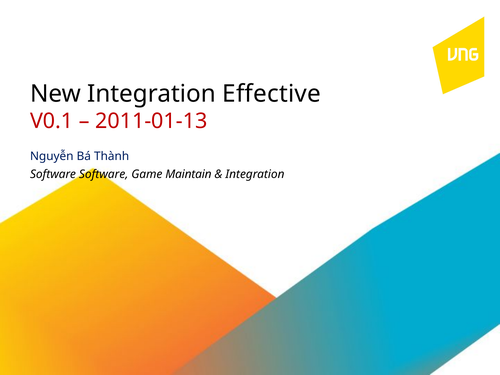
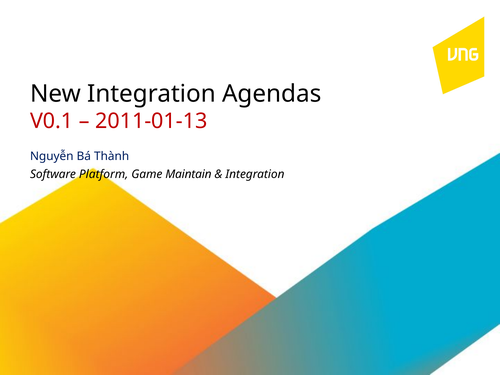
Effective: Effective -> Agendas
Software Software: Software -> Platform
